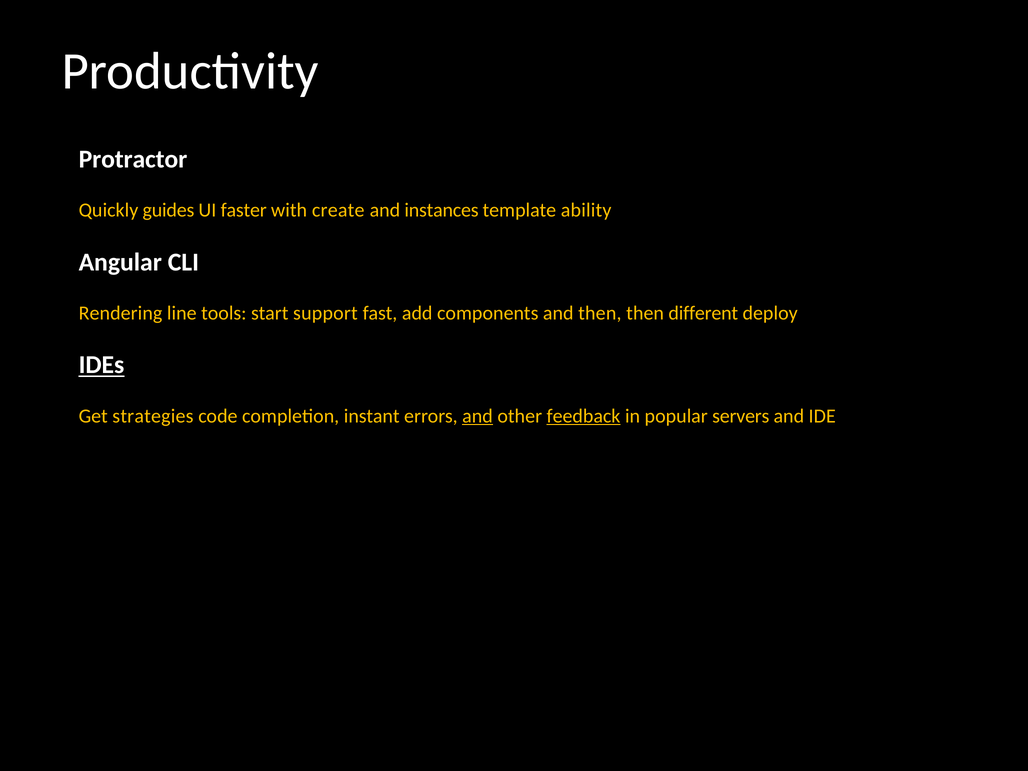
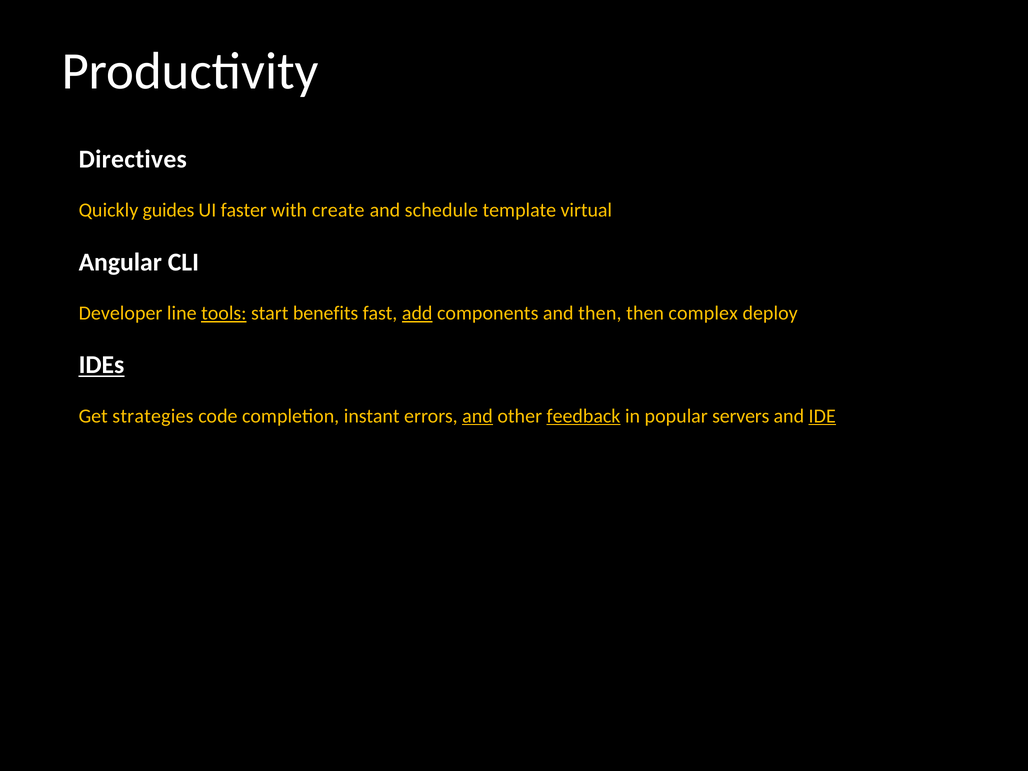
Protractor: Protractor -> Directives
instances: instances -> schedule
ability: ability -> virtual
Rendering: Rendering -> Developer
tools underline: none -> present
support: support -> benefits
add underline: none -> present
different: different -> complex
IDE underline: none -> present
